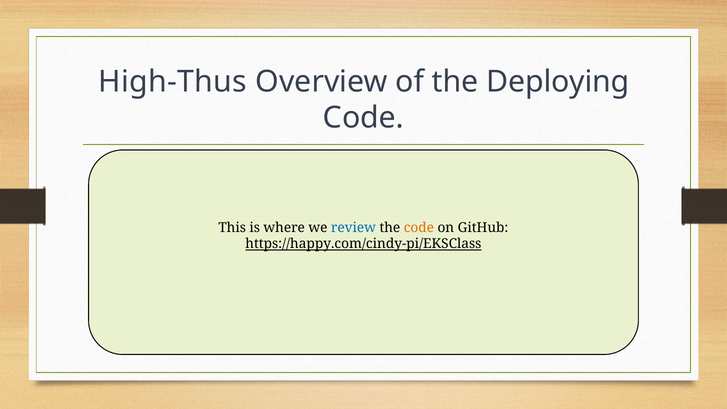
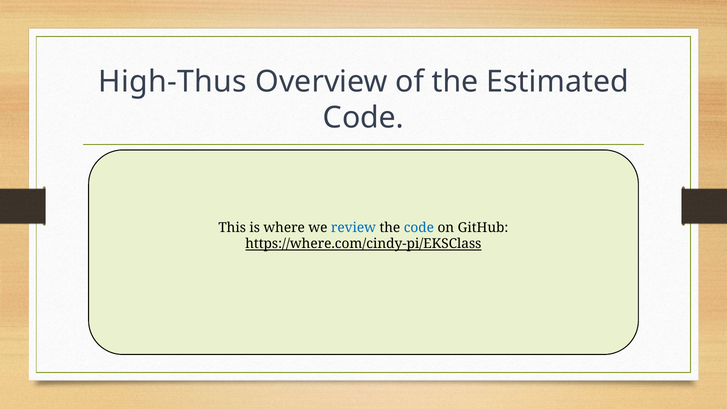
Deploying: Deploying -> Estimated
code at (419, 227) colour: orange -> blue
https://happy.com/cindy-pi/EKSClass: https://happy.com/cindy-pi/EKSClass -> https://where.com/cindy-pi/EKSClass
